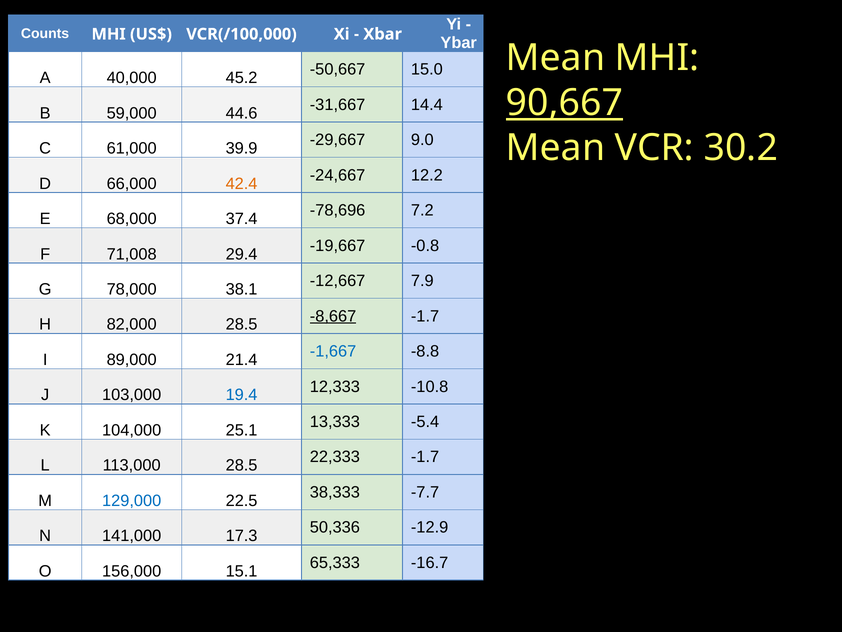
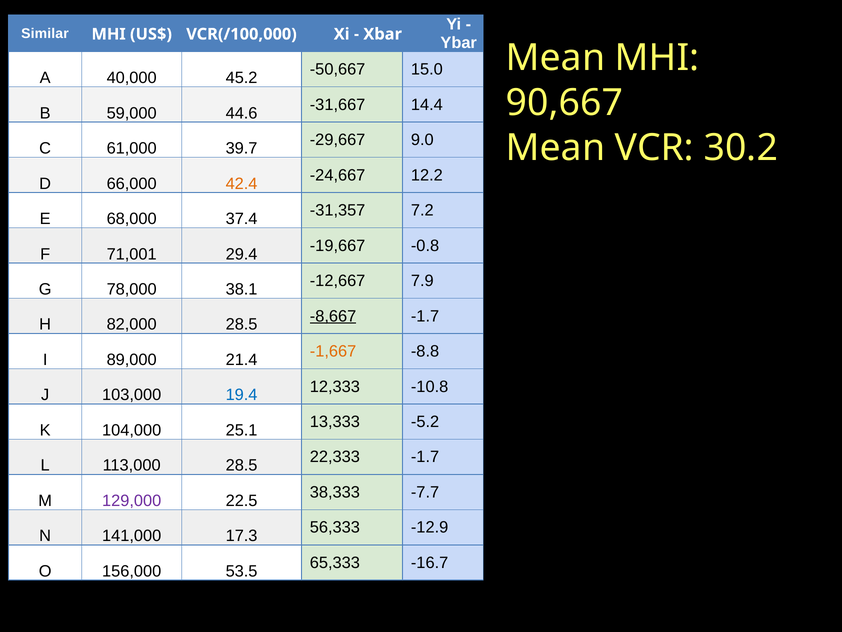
Counts: Counts -> Similar
90,667 underline: present -> none
39.9: 39.9 -> 39.7
-78,696: -78,696 -> -31,357
71,008: 71,008 -> 71,001
-1,667 colour: blue -> orange
-5.4: -5.4 -> -5.2
129,000 colour: blue -> purple
50,336: 50,336 -> 56,333
15.1: 15.1 -> 53.5
